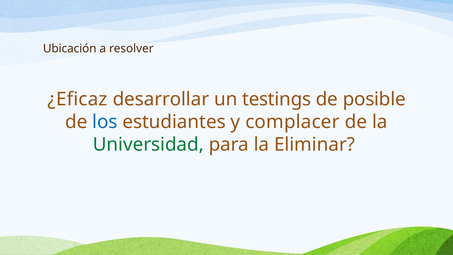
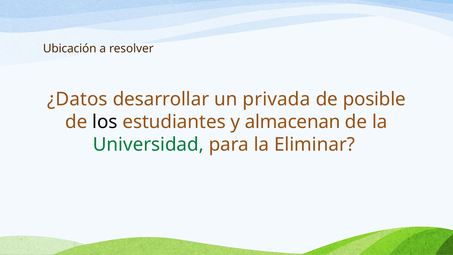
¿Eficaz: ¿Eficaz -> ¿Datos
testings: testings -> privada
los colour: blue -> black
complacer: complacer -> almacenan
